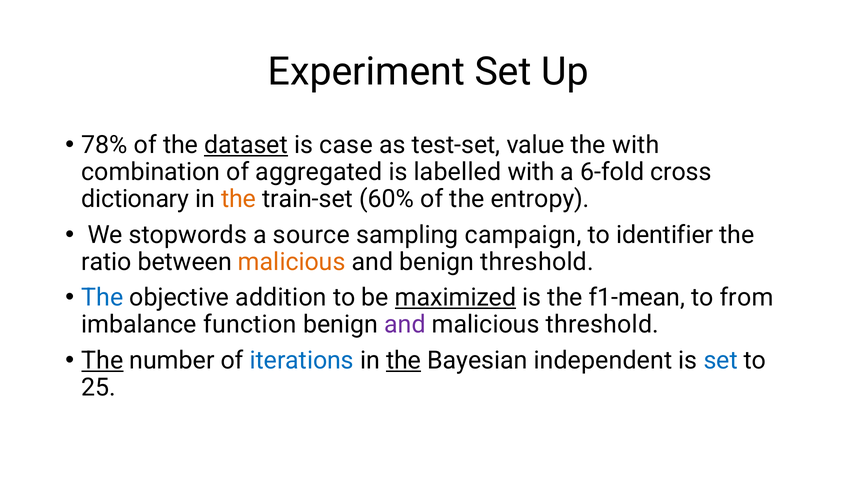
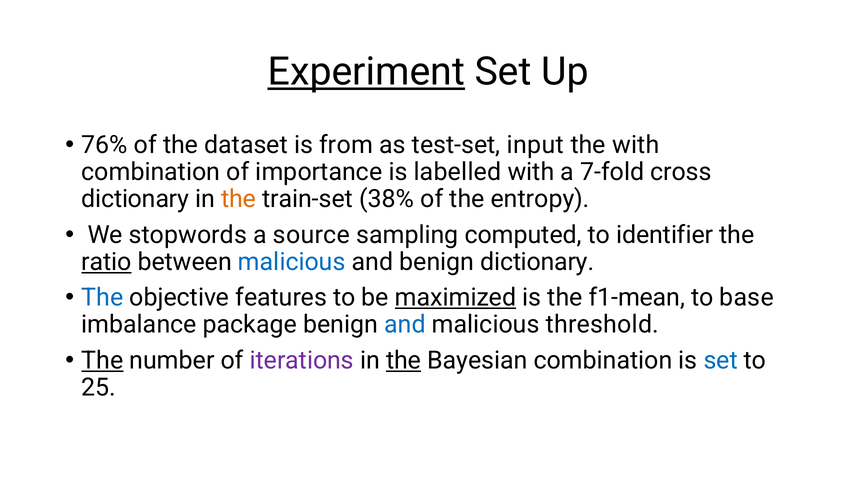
Experiment underline: none -> present
78%: 78% -> 76%
dataset underline: present -> none
case: case -> from
value: value -> input
aggregated: aggregated -> importance
6-fold: 6-fold -> 7-fold
60%: 60% -> 38%
campaign: campaign -> computed
ratio underline: none -> present
malicious at (292, 262) colour: orange -> blue
benign threshold: threshold -> dictionary
addition: addition -> features
from: from -> base
function: function -> package
and at (405, 325) colour: purple -> blue
iterations colour: blue -> purple
Bayesian independent: independent -> combination
